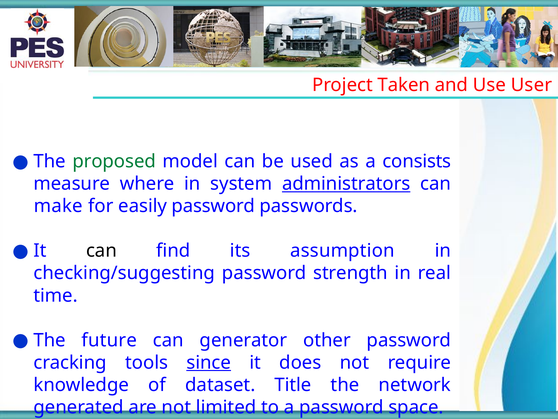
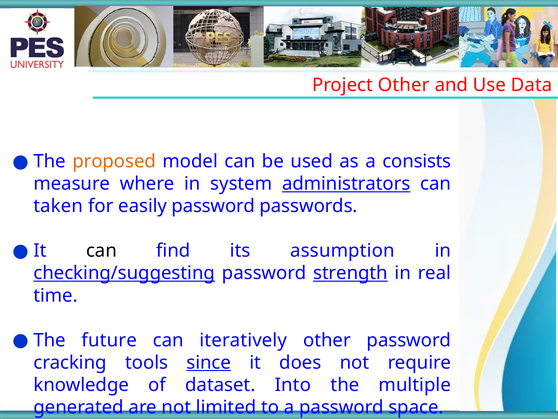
Project Taken: Taken -> Other
User: User -> Data
proposed colour: green -> orange
make: make -> taken
checking/suggesting underline: none -> present
strength underline: none -> present
generator: generator -> iteratively
Title: Title -> Into
network: network -> multiple
